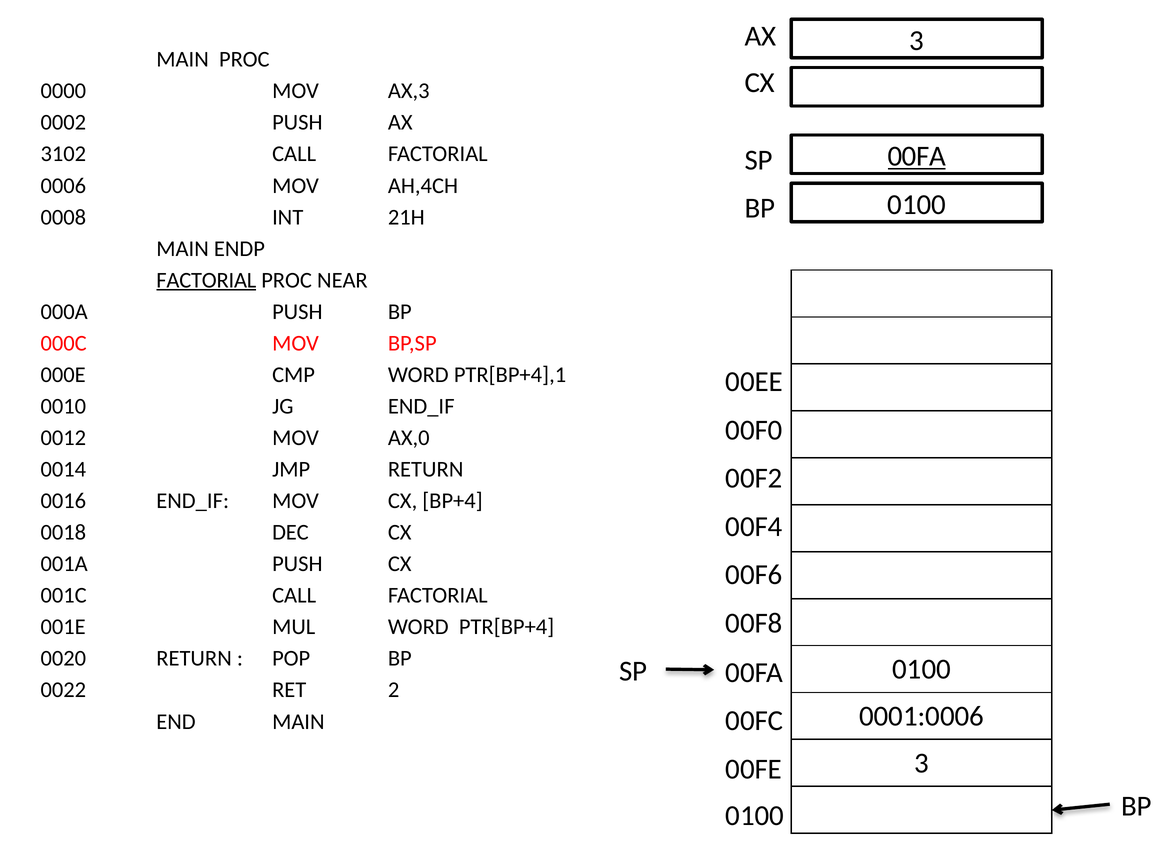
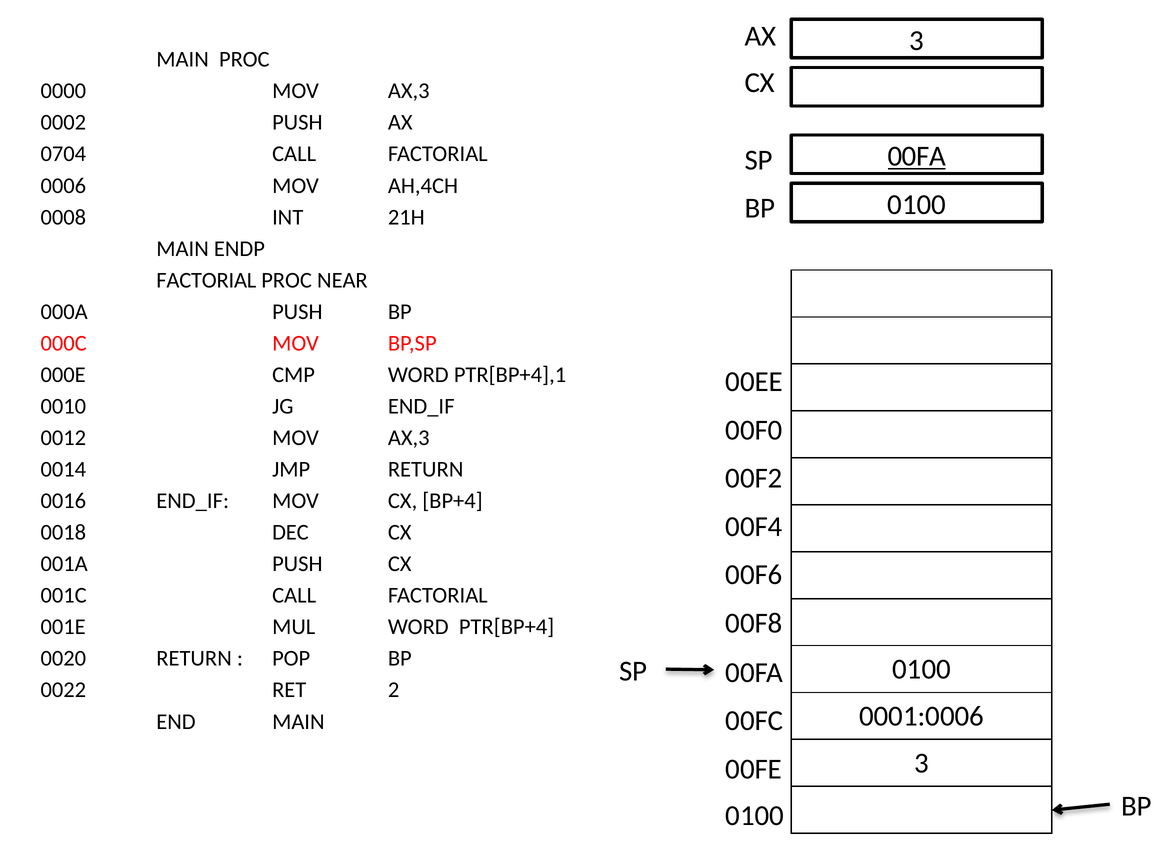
3102: 3102 -> 0704
FACTORIAL at (206, 280) underline: present -> none
0012 MOV AX,0: AX,0 -> AX,3
